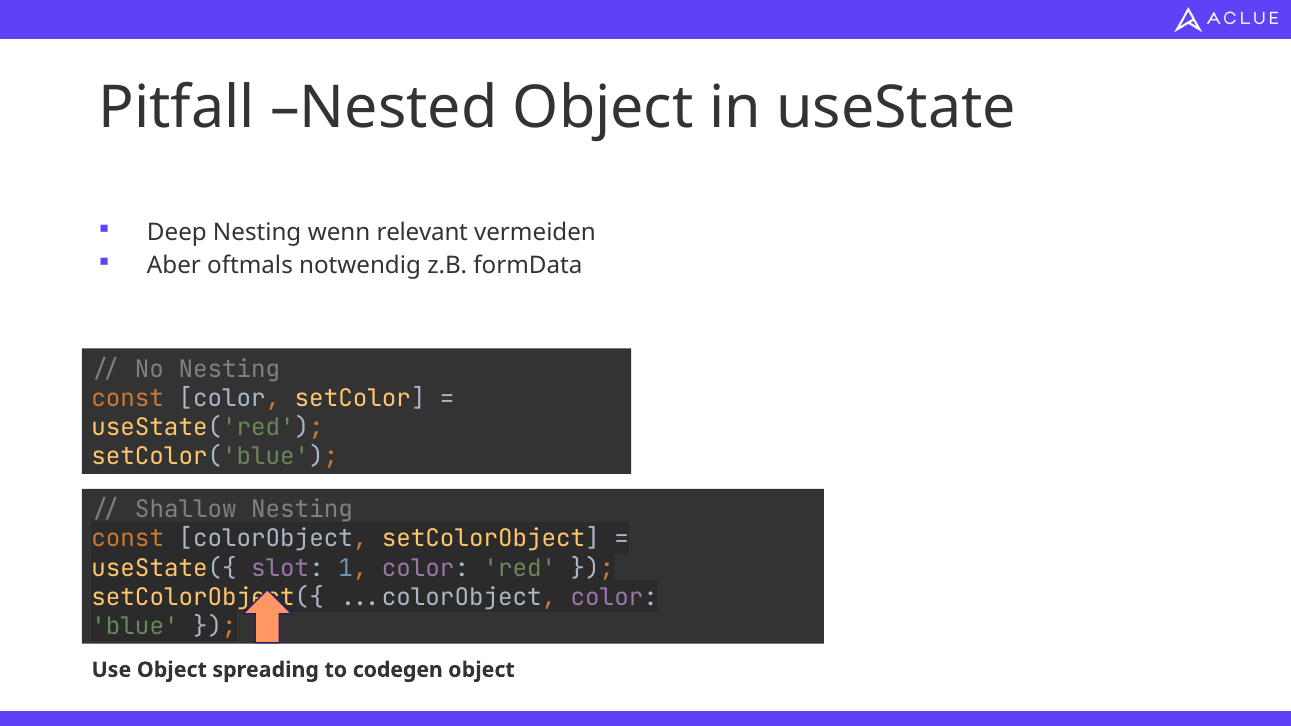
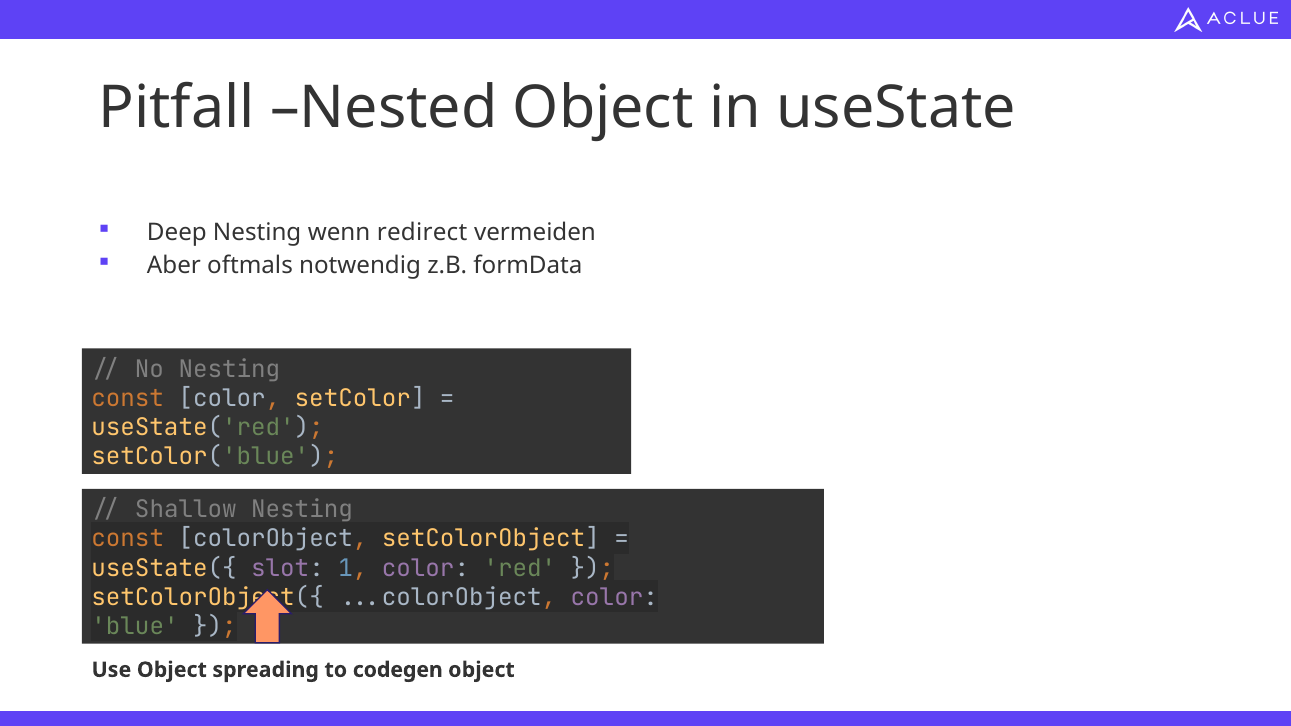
relevant: relevant -> redirect
